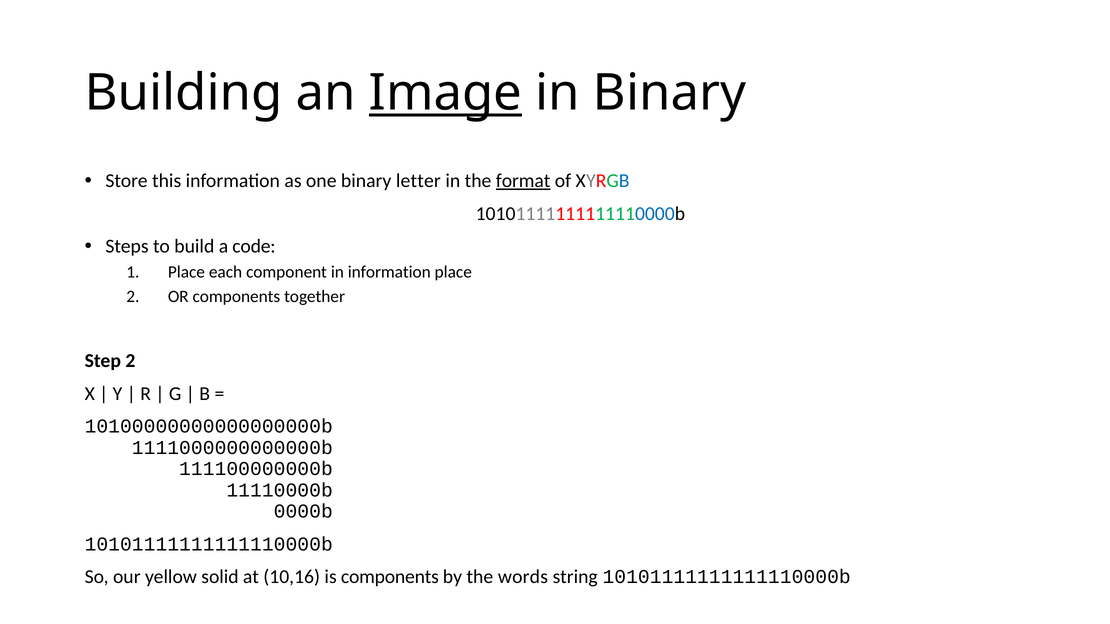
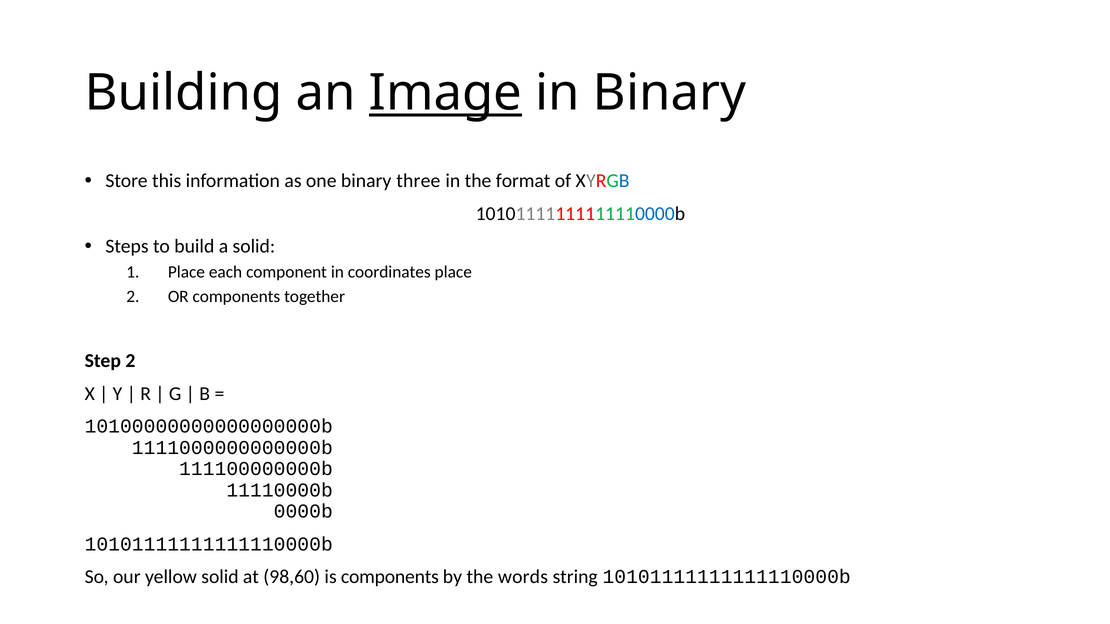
letter: letter -> three
format underline: present -> none
a code: code -> solid
in information: information -> coordinates
10,16: 10,16 -> 98,60
